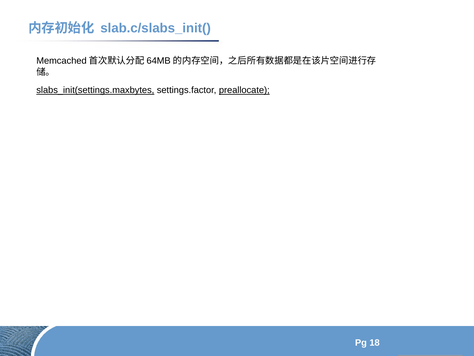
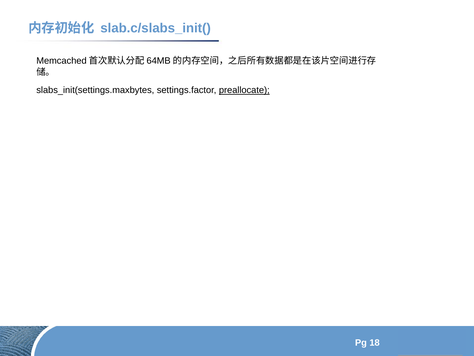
slabs_init(settings.maxbytes underline: present -> none
